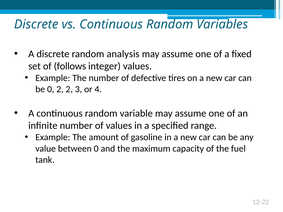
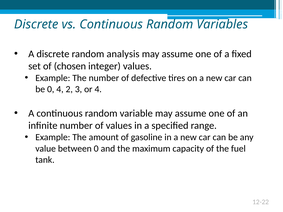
follows: follows -> chosen
0 2: 2 -> 4
